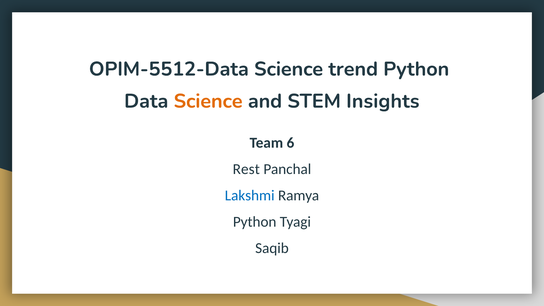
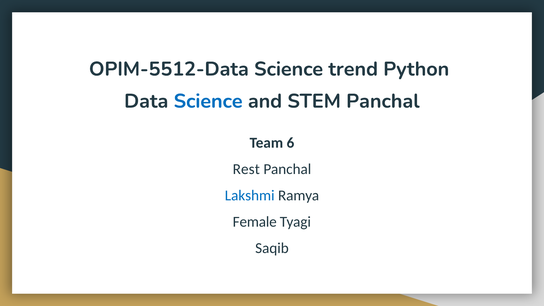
Science at (208, 101) colour: orange -> blue
STEM Insights: Insights -> Panchal
Python at (255, 222): Python -> Female
